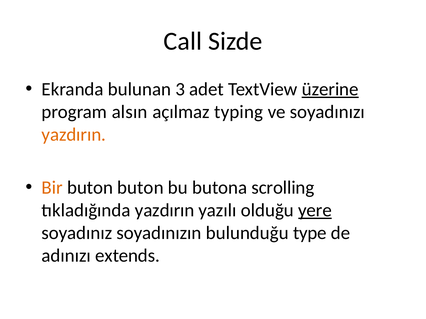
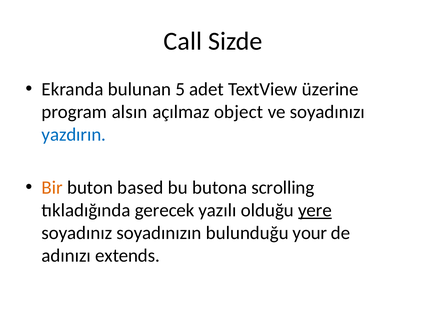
3: 3 -> 5
üzerine underline: present -> none
typing: typing -> object
yazdırın at (74, 135) colour: orange -> blue
buton buton: buton -> based
tıkladığında yazdırın: yazdırın -> gerecek
type: type -> your
